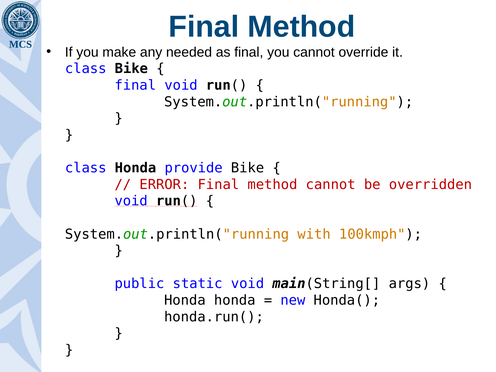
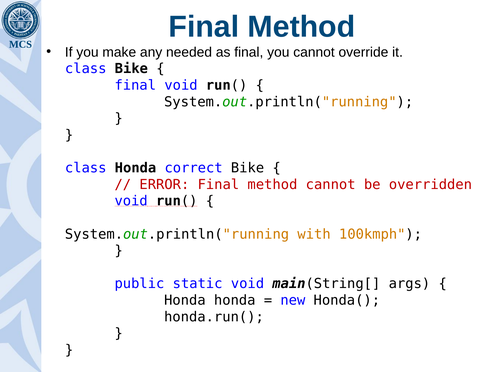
provide: provide -> correct
